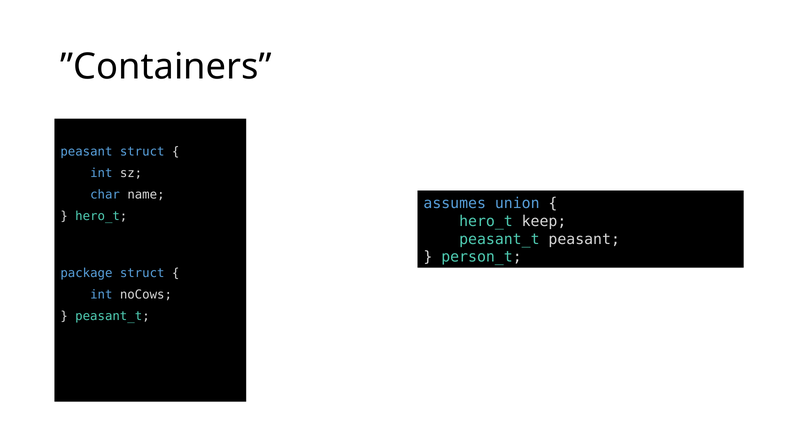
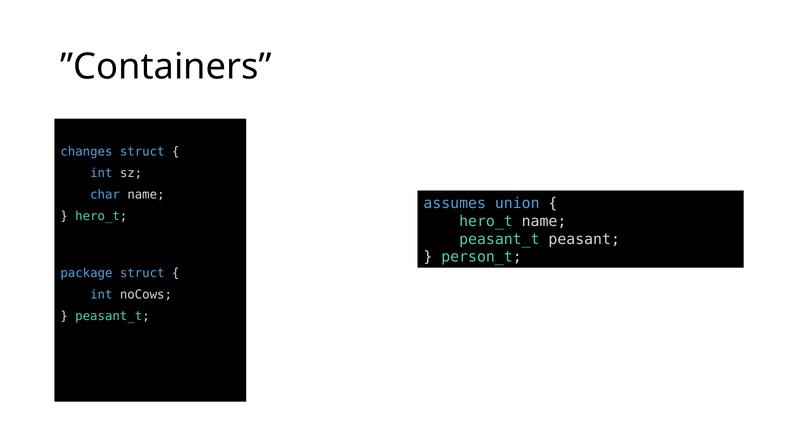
peasant at (86, 151): peasant -> changes
hero_t keep: keep -> name
